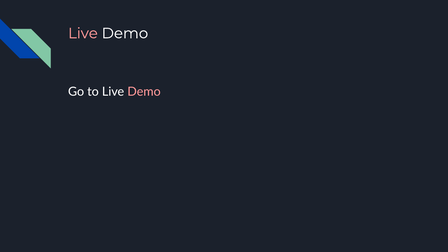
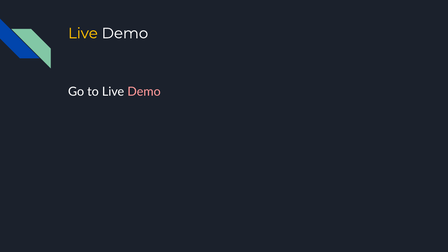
Live at (83, 33) colour: pink -> yellow
